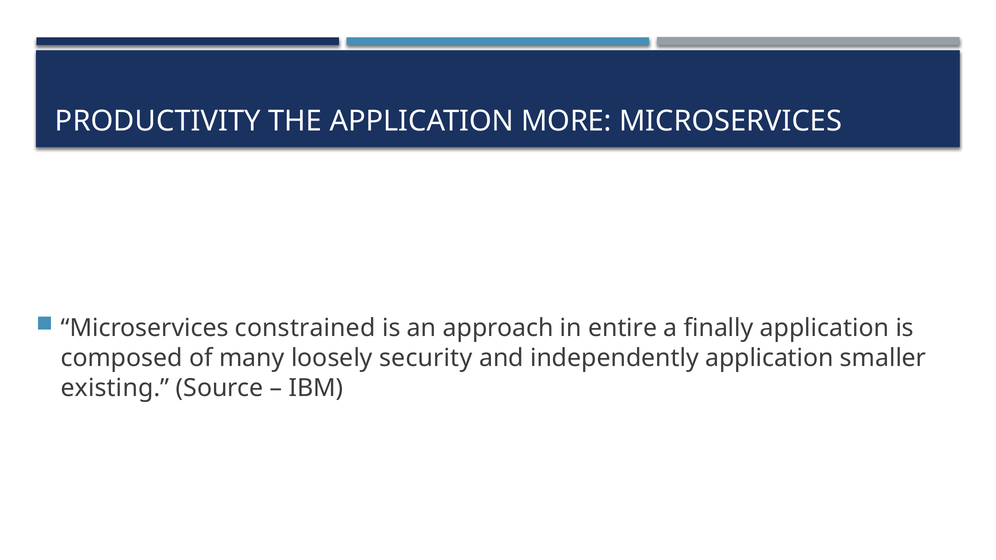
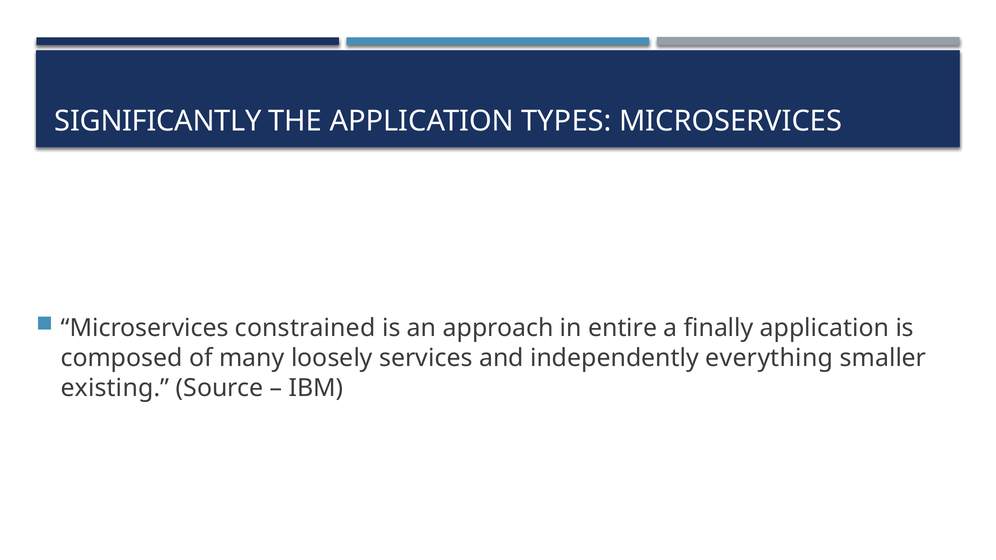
PRODUCTIVITY: PRODUCTIVITY -> SIGNIFICANTLY
MORE: MORE -> TYPES
security: security -> services
independently application: application -> everything
